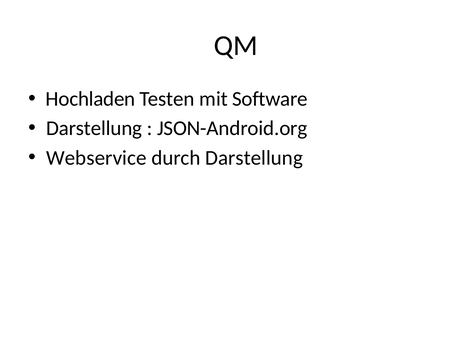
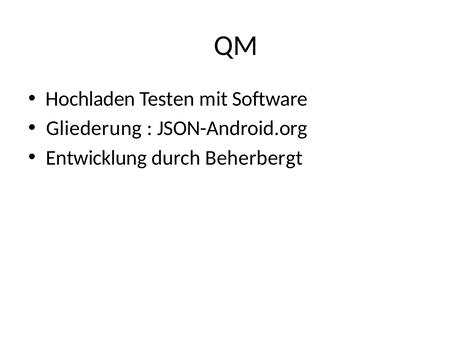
Darstellung at (94, 128): Darstellung -> Gliederung
Webservice: Webservice -> Entwicklung
durch Darstellung: Darstellung -> Beherbergt
